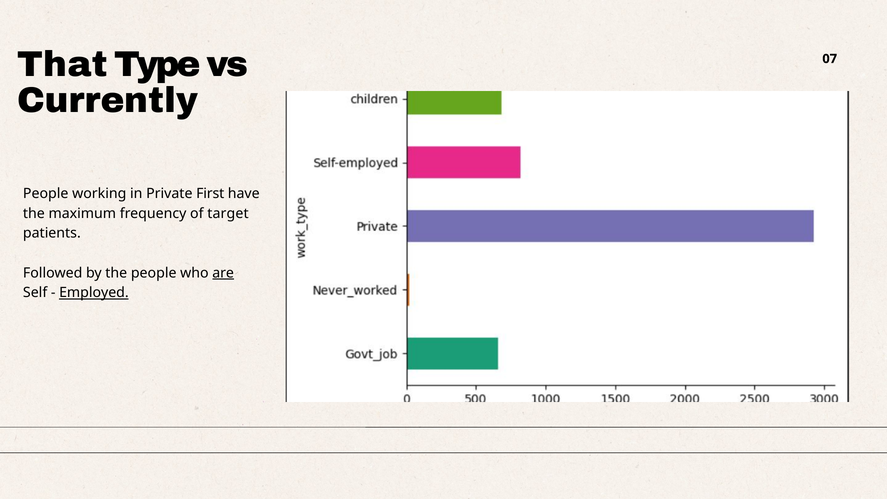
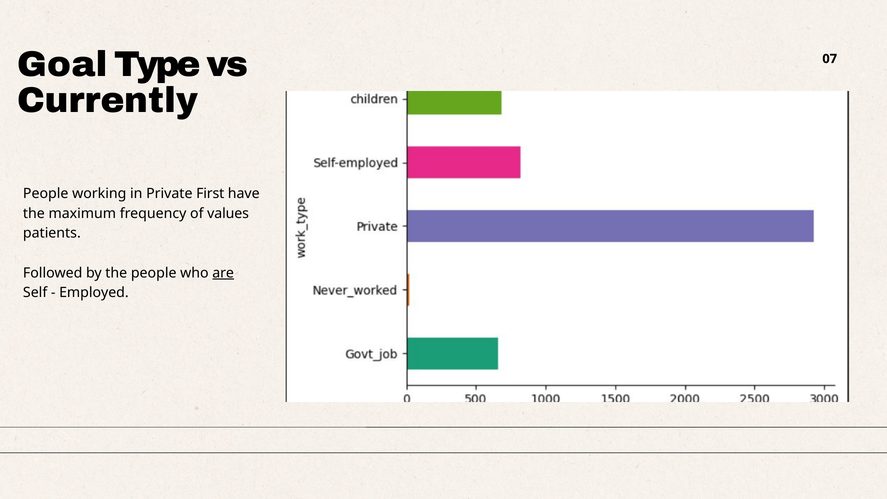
That: That -> Goal
target: target -> values
Employed underline: present -> none
